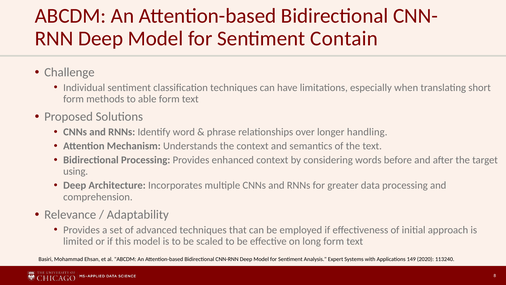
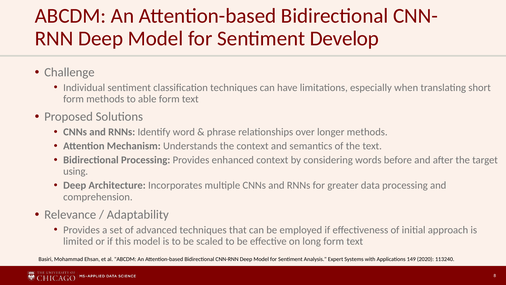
Contain: Contain -> Develop
longer handling: handling -> methods
